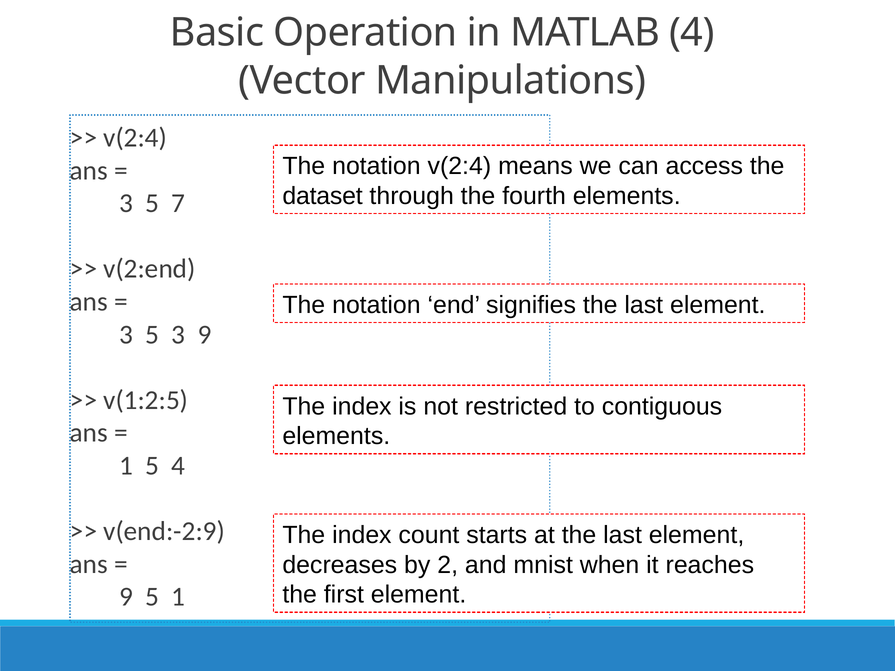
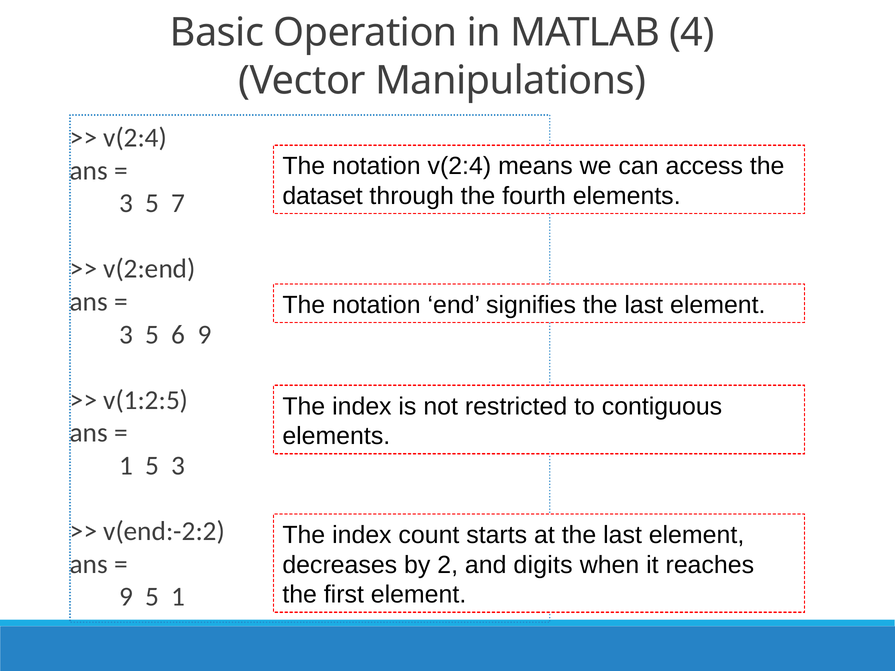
5 3: 3 -> 6
5 4: 4 -> 3
v(end:-2:9: v(end:-2:9 -> v(end:-2:2
mnist: mnist -> digits
